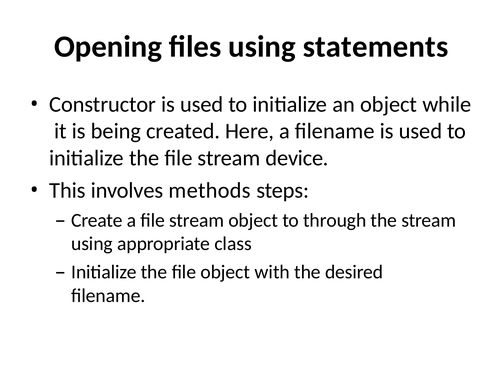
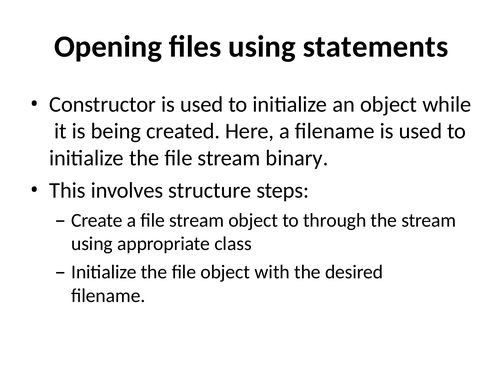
device: device -> binary
methods: methods -> structure
